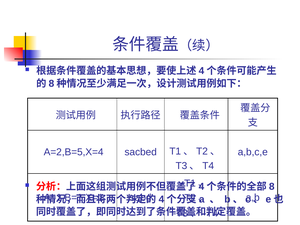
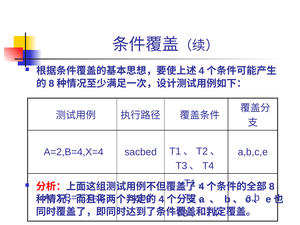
A=2,B=5,X=4: A=2,B=5,X=4 -> A=2,B=4,X=4
